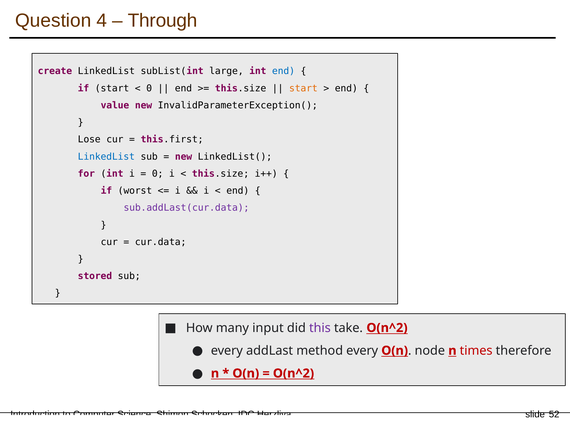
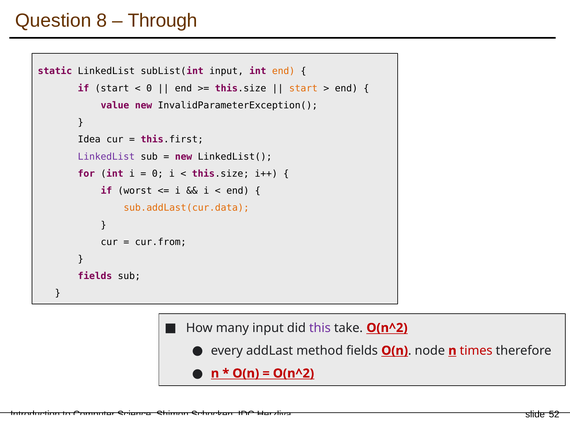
4: 4 -> 8
create: create -> static
subList(int large: large -> input
end at (283, 71) colour: blue -> orange
Lose: Lose -> Idea
LinkedList at (106, 157) colour: blue -> purple
sub.addLast(cur.data colour: purple -> orange
cur.data: cur.data -> cur.from
stored at (95, 276): stored -> fields
method every: every -> fields
